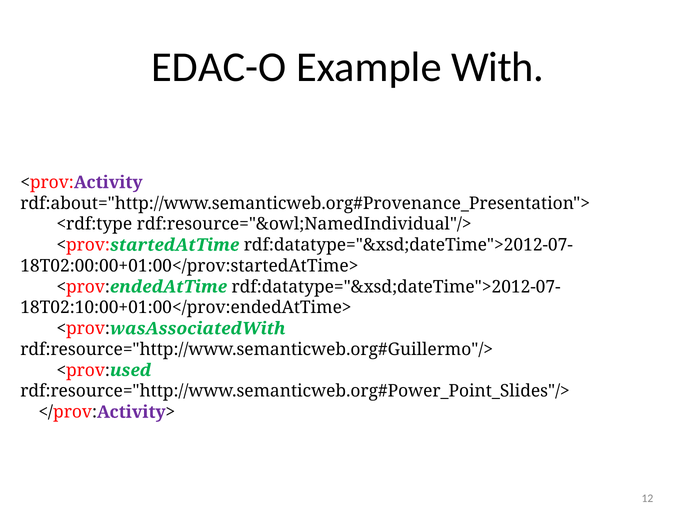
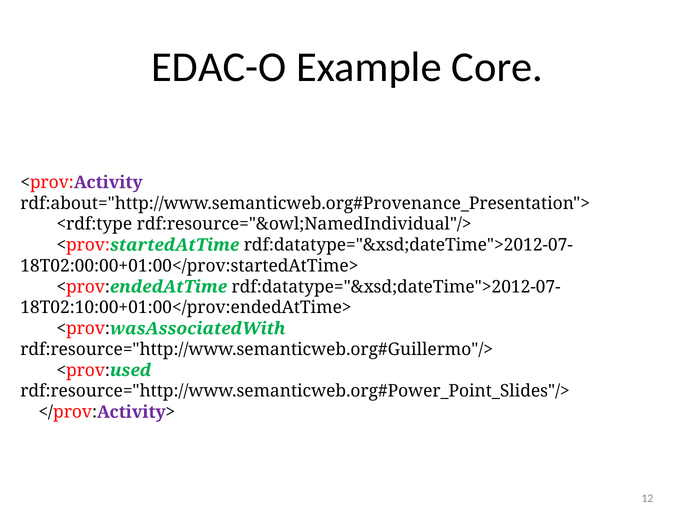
With: With -> Core
